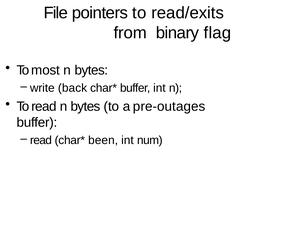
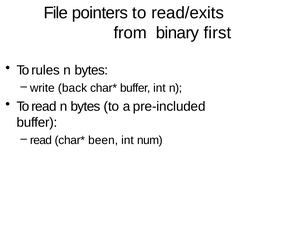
flag: flag -> first
most: most -> rules
pre-outages: pre-outages -> pre-included
